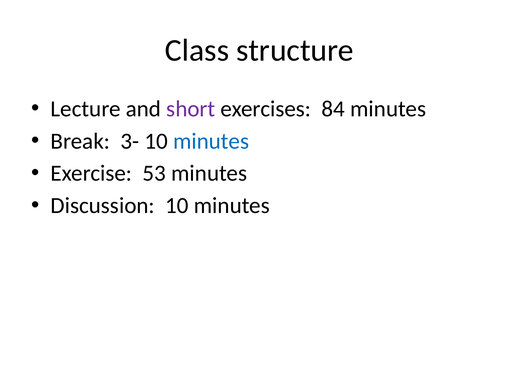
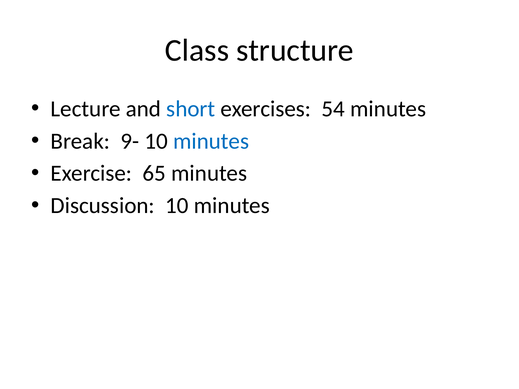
short colour: purple -> blue
84: 84 -> 54
3-: 3- -> 9-
53: 53 -> 65
